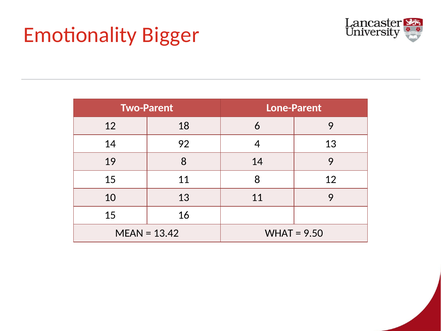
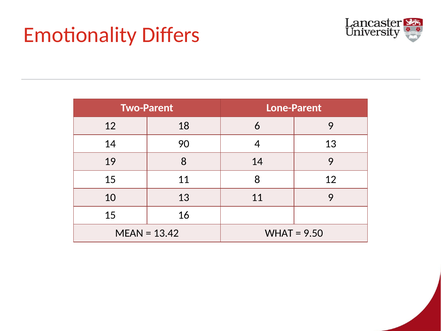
Bigger: Bigger -> Differs
92: 92 -> 90
